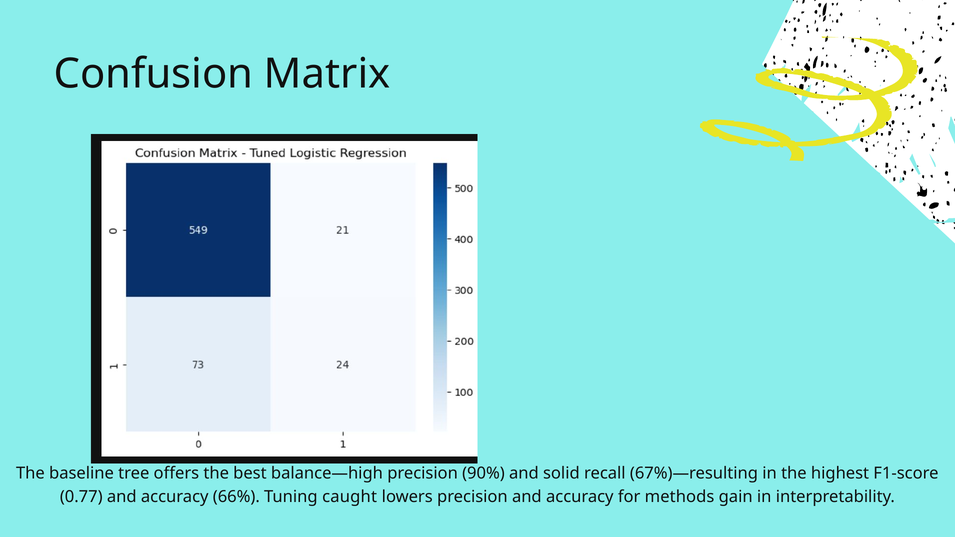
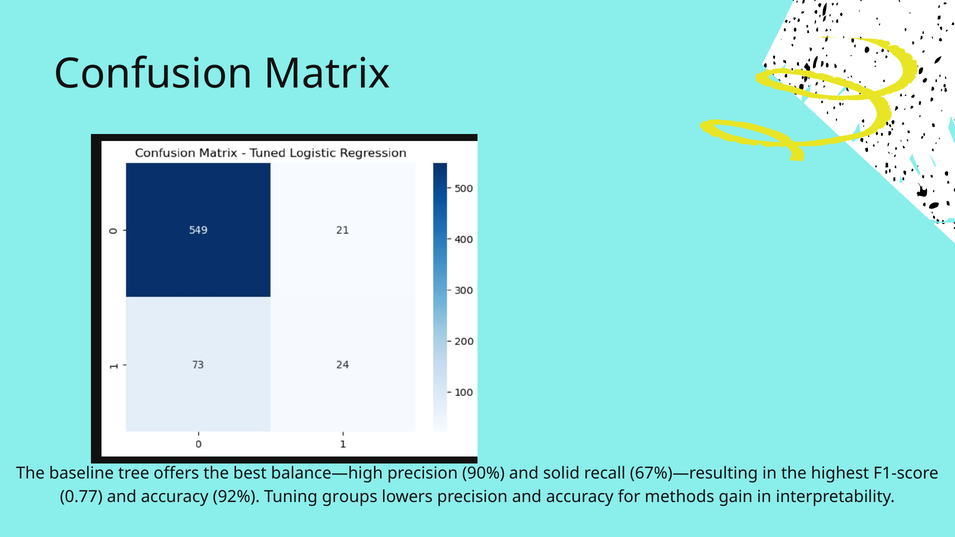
66%: 66% -> 92%
caught: caught -> groups
